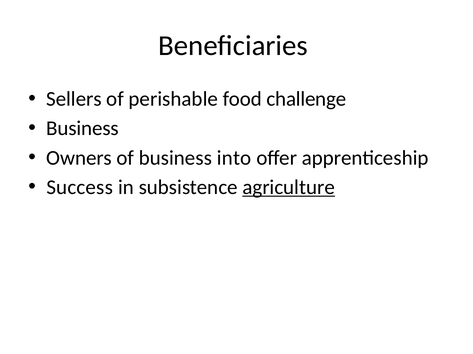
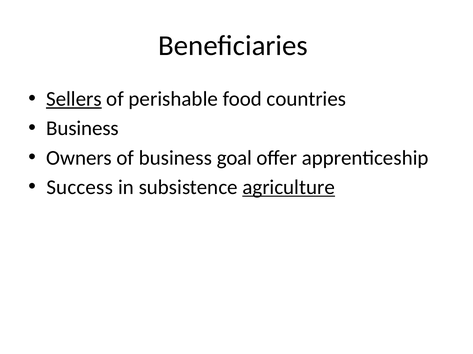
Sellers underline: none -> present
challenge: challenge -> countries
into: into -> goal
